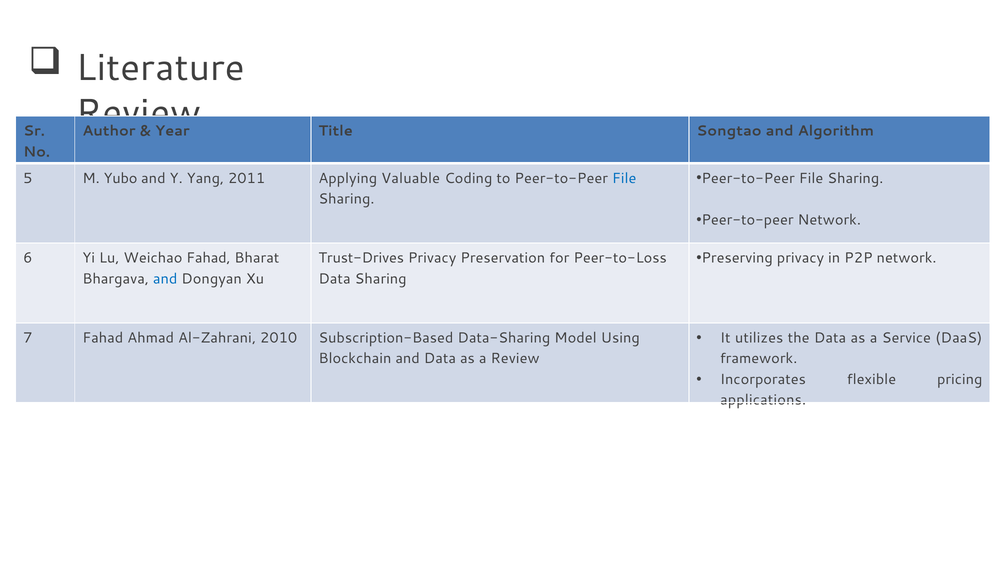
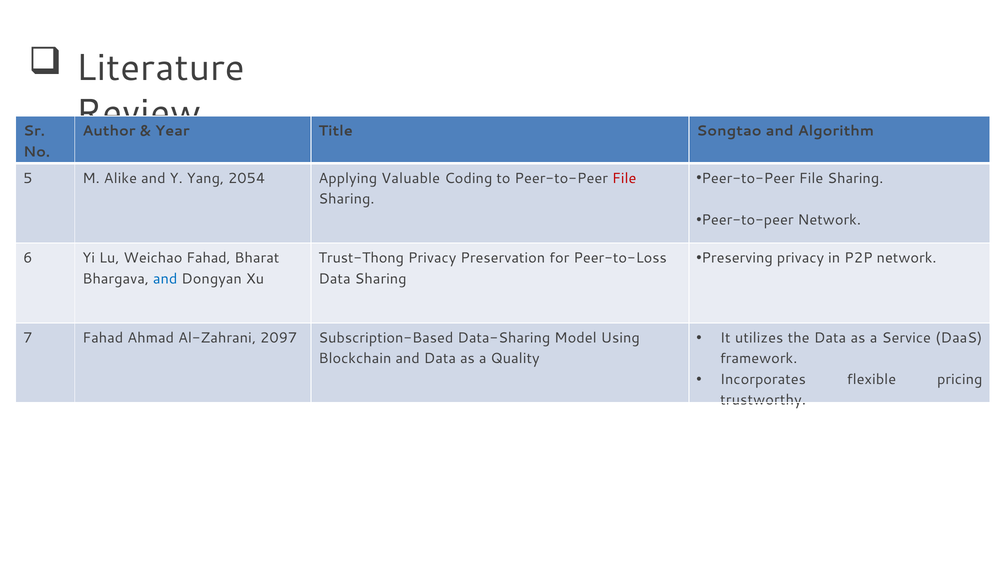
Yubo: Yubo -> Alike
2011: 2011 -> 2054
File at (624, 178) colour: blue -> red
Trust-Drives: Trust-Drives -> Trust-Thong
2010: 2010 -> 2097
a Review: Review -> Quality
applications: applications -> trustworthy
